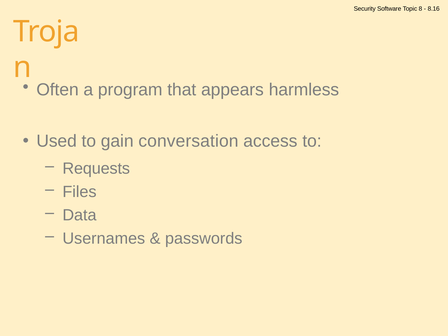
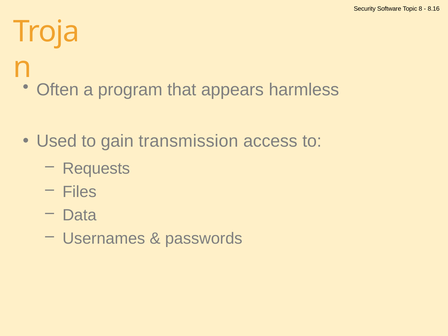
conversation: conversation -> transmission
